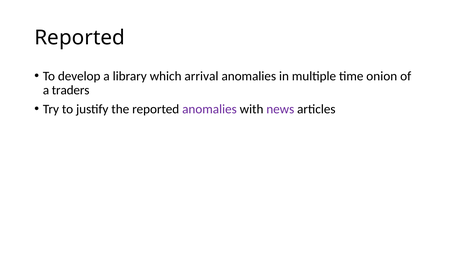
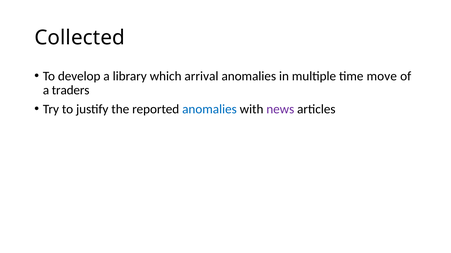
Reported at (80, 38): Reported -> Collected
onion: onion -> move
anomalies at (209, 109) colour: purple -> blue
